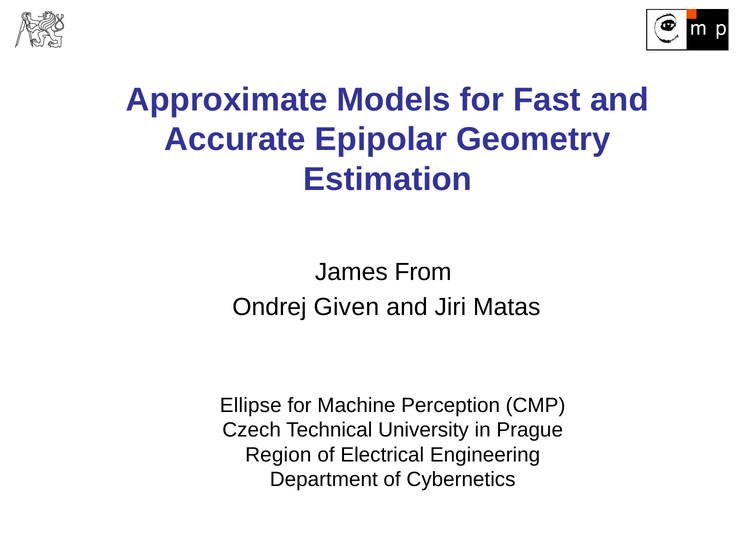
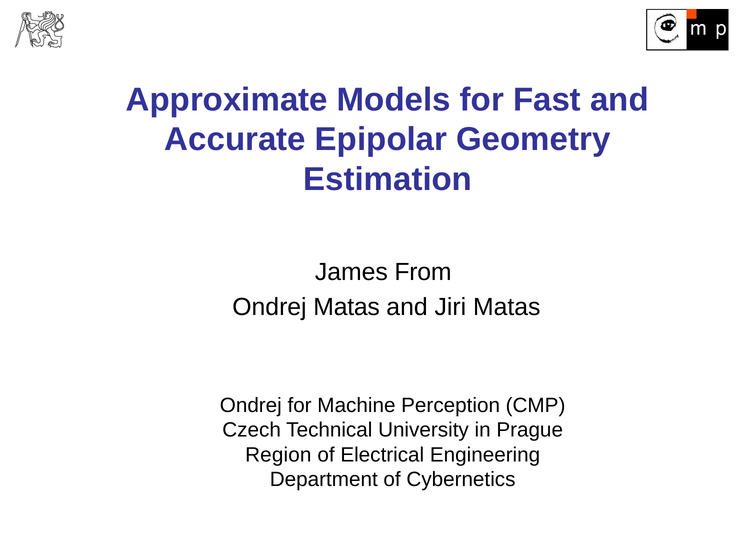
Ondrej Given: Given -> Matas
Ellipse at (251, 405): Ellipse -> Ondrej
